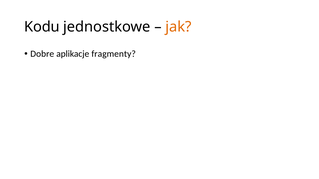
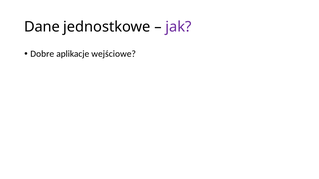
Kodu: Kodu -> Dane
jak colour: orange -> purple
fragmenty: fragmenty -> wejściowe
